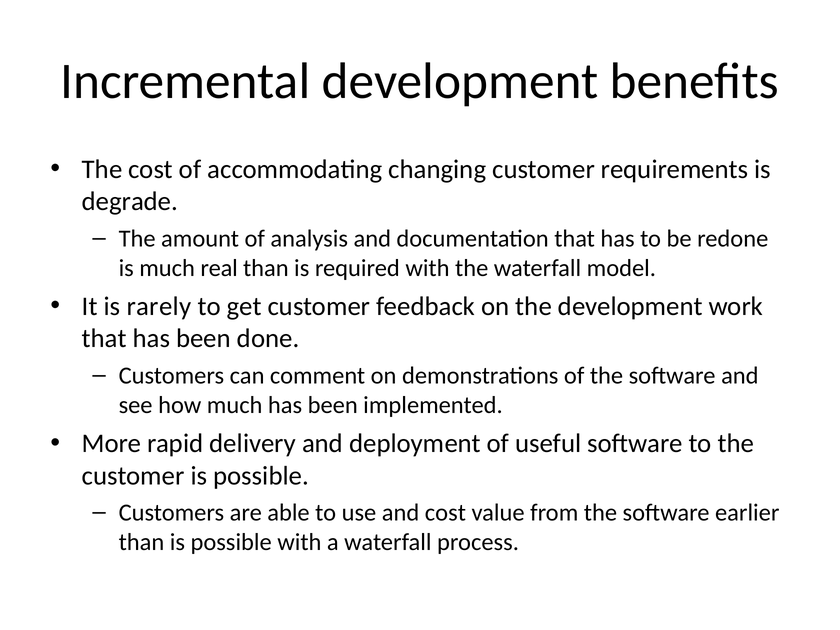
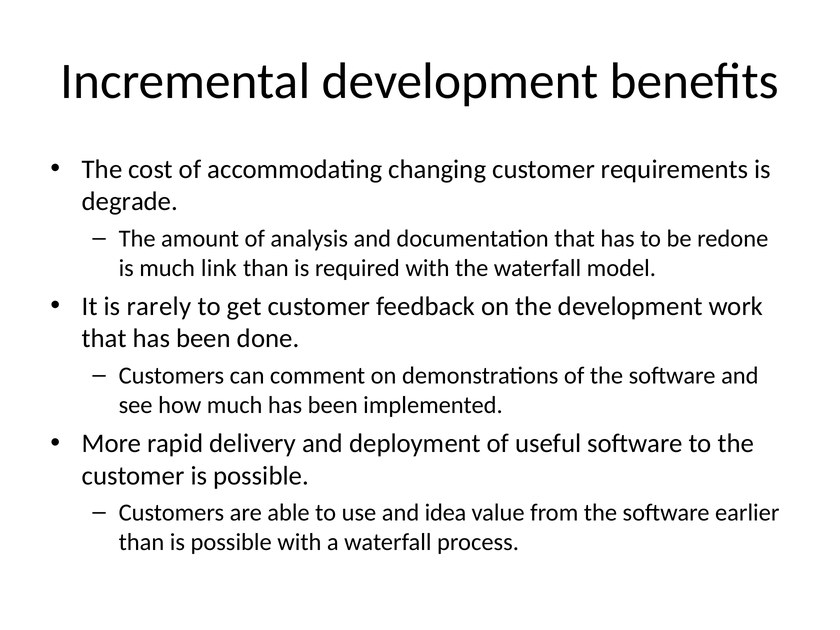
real: real -> link
and cost: cost -> idea
